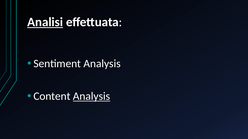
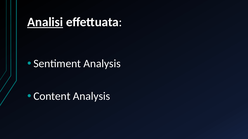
Analysis at (92, 97) underline: present -> none
